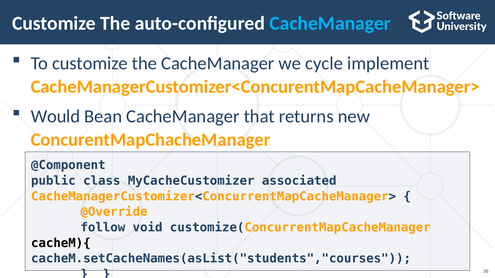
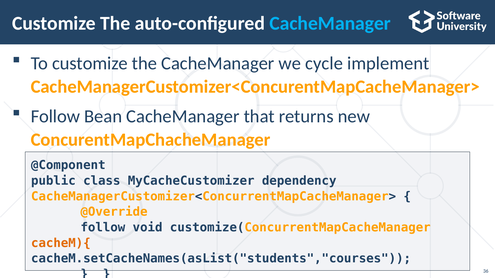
Would at (55, 117): Would -> Follow
associated: associated -> dependency
cacheM){ colour: black -> orange
